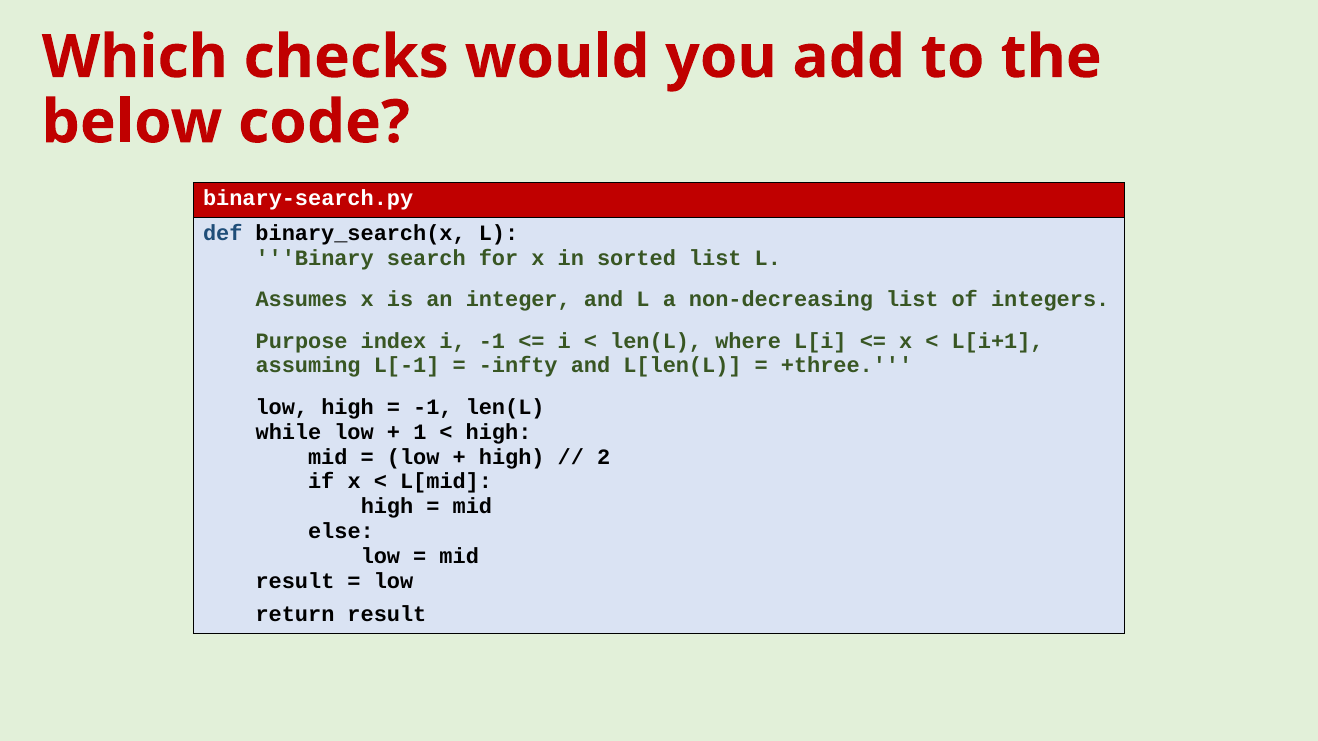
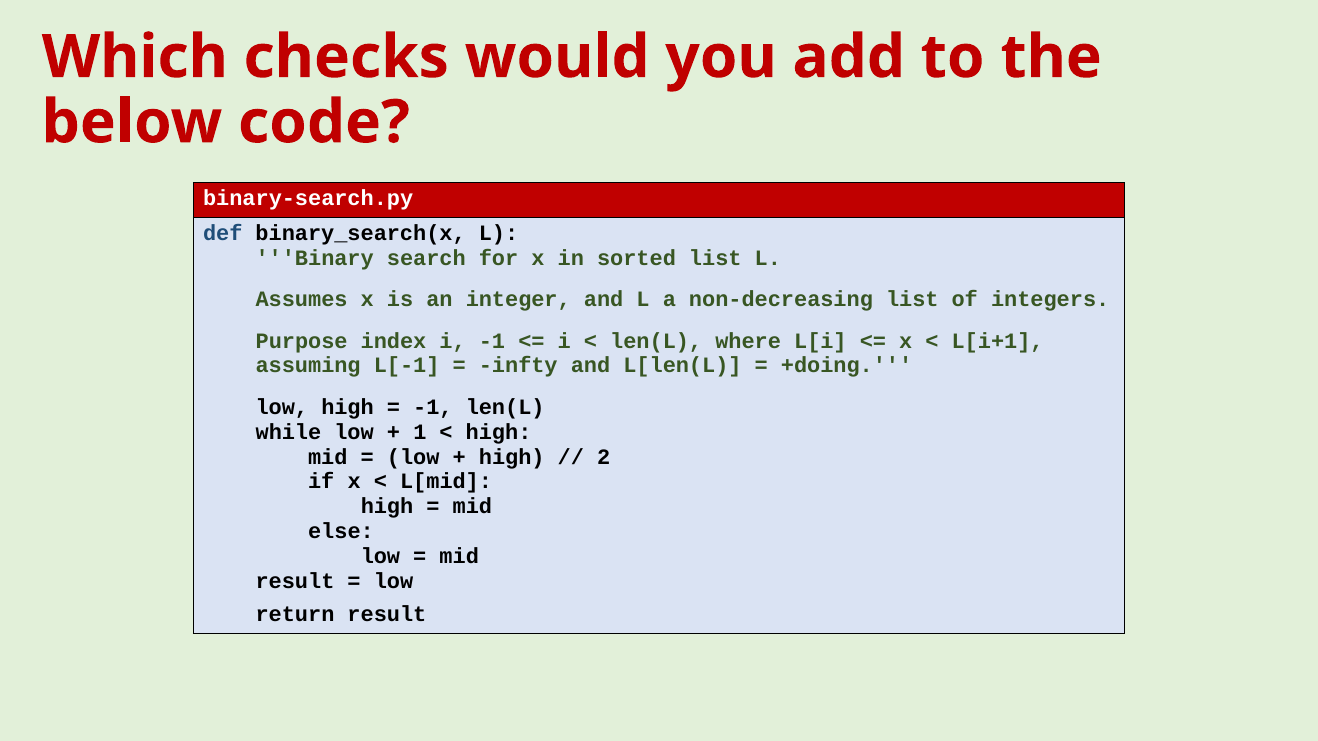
+three: +three -> +doing
